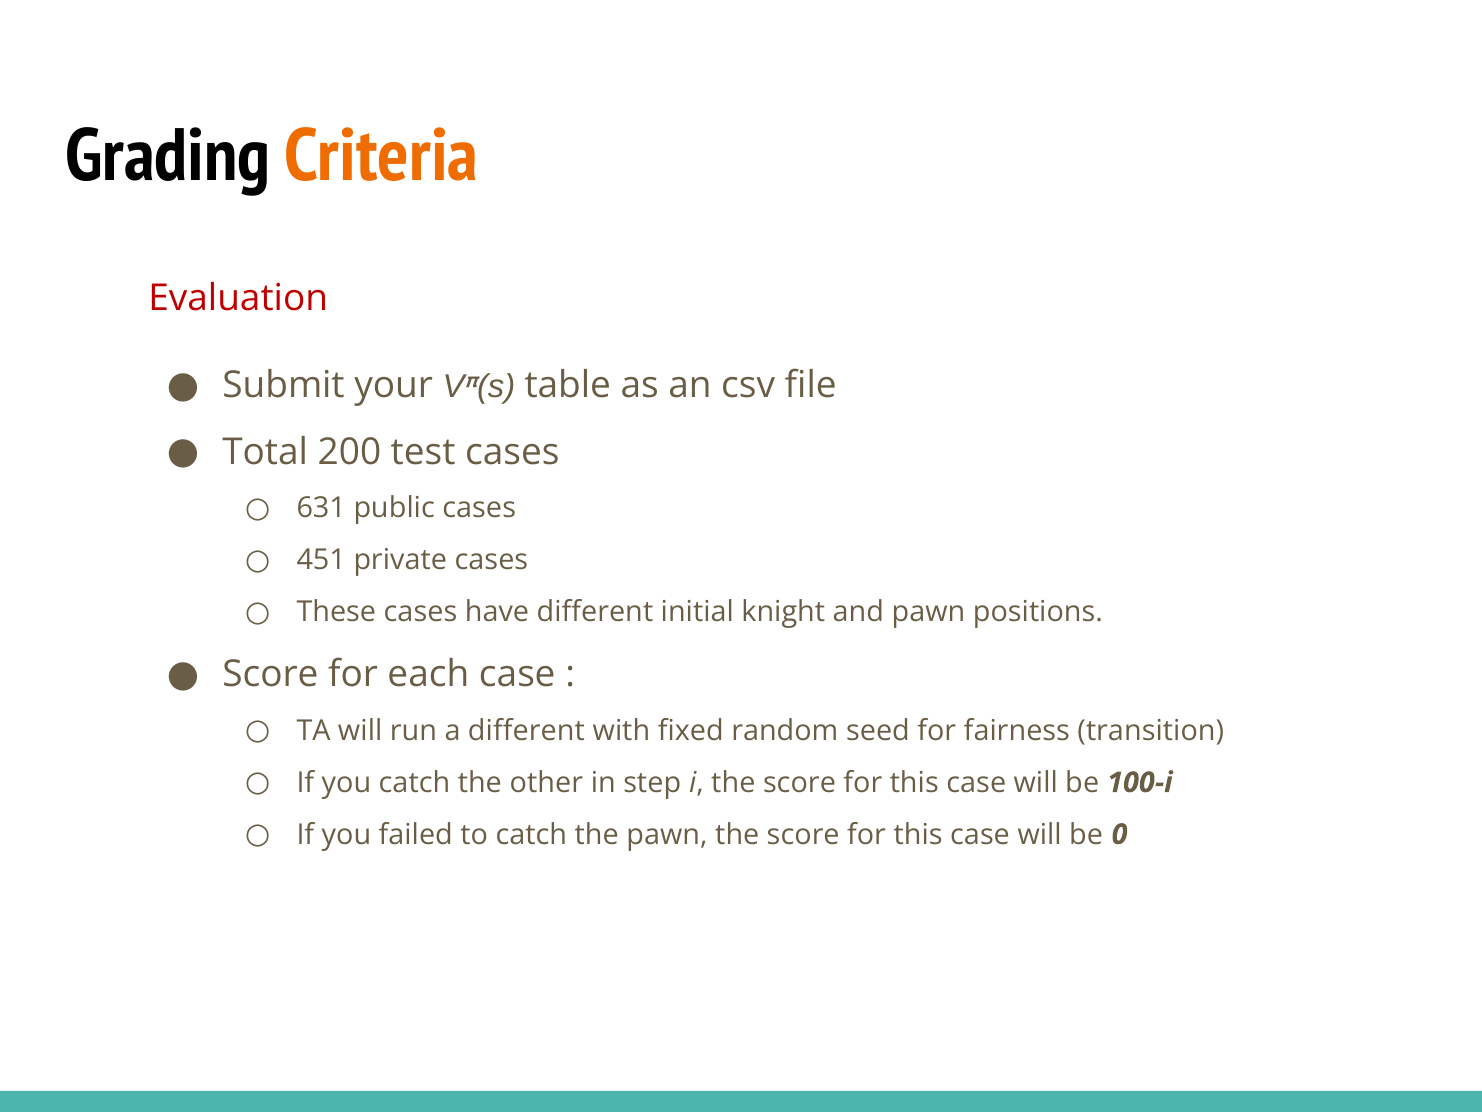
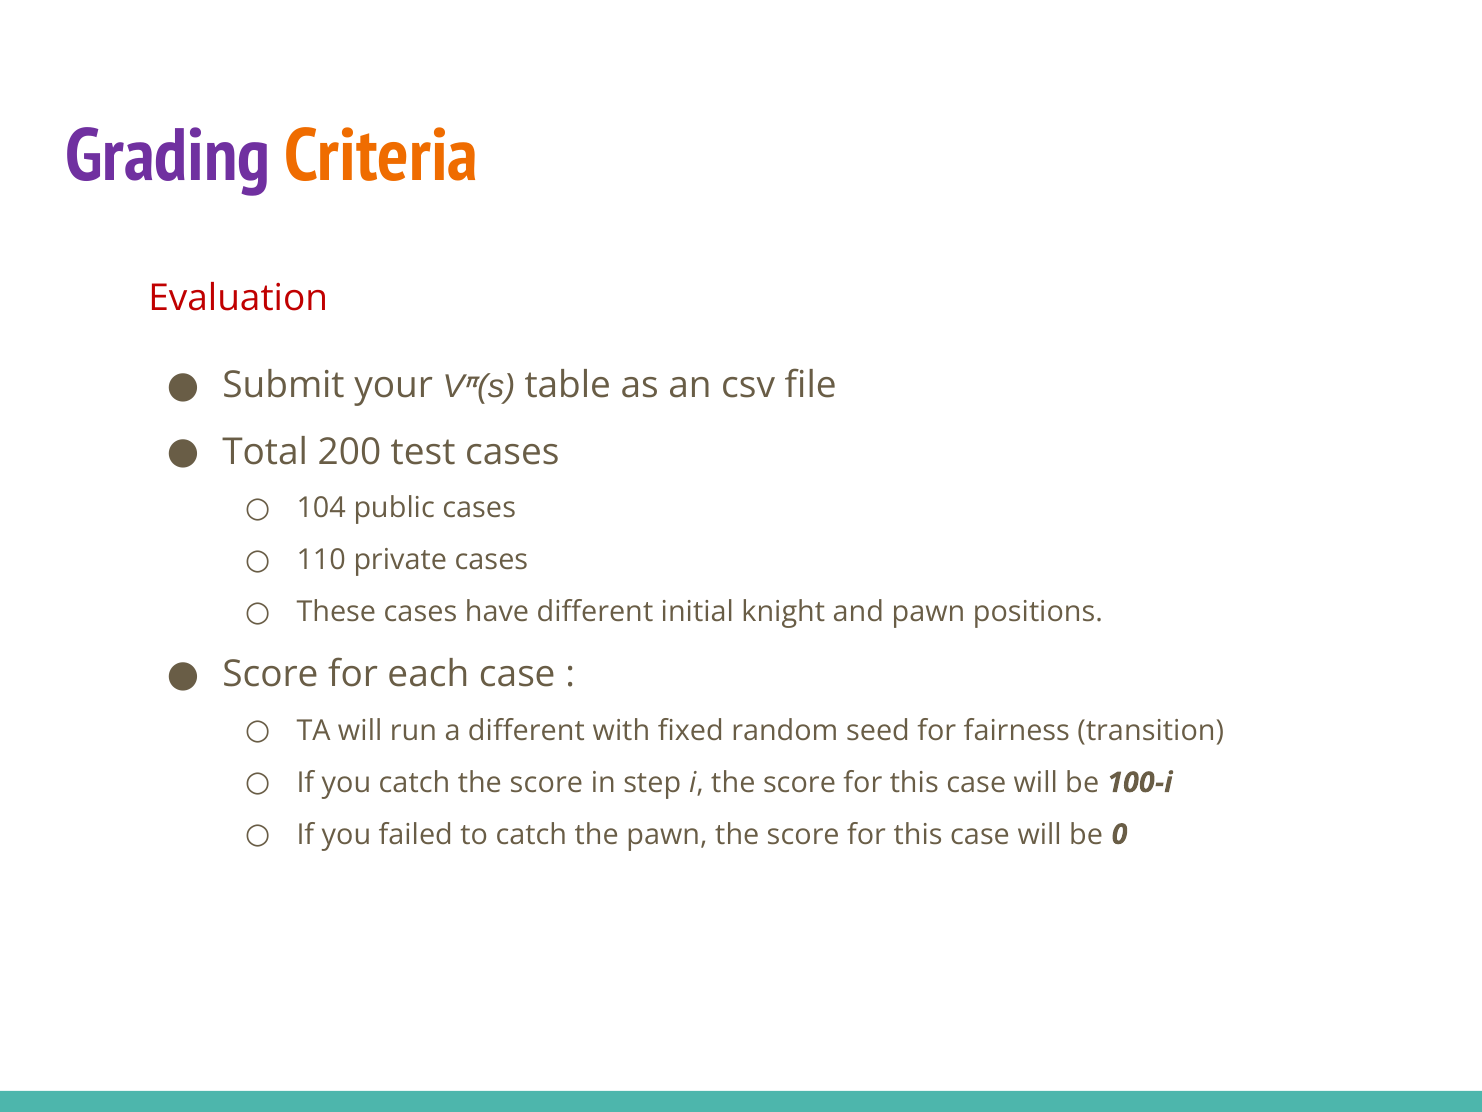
Grading colour: black -> purple
631: 631 -> 104
451: 451 -> 110
catch the other: other -> score
